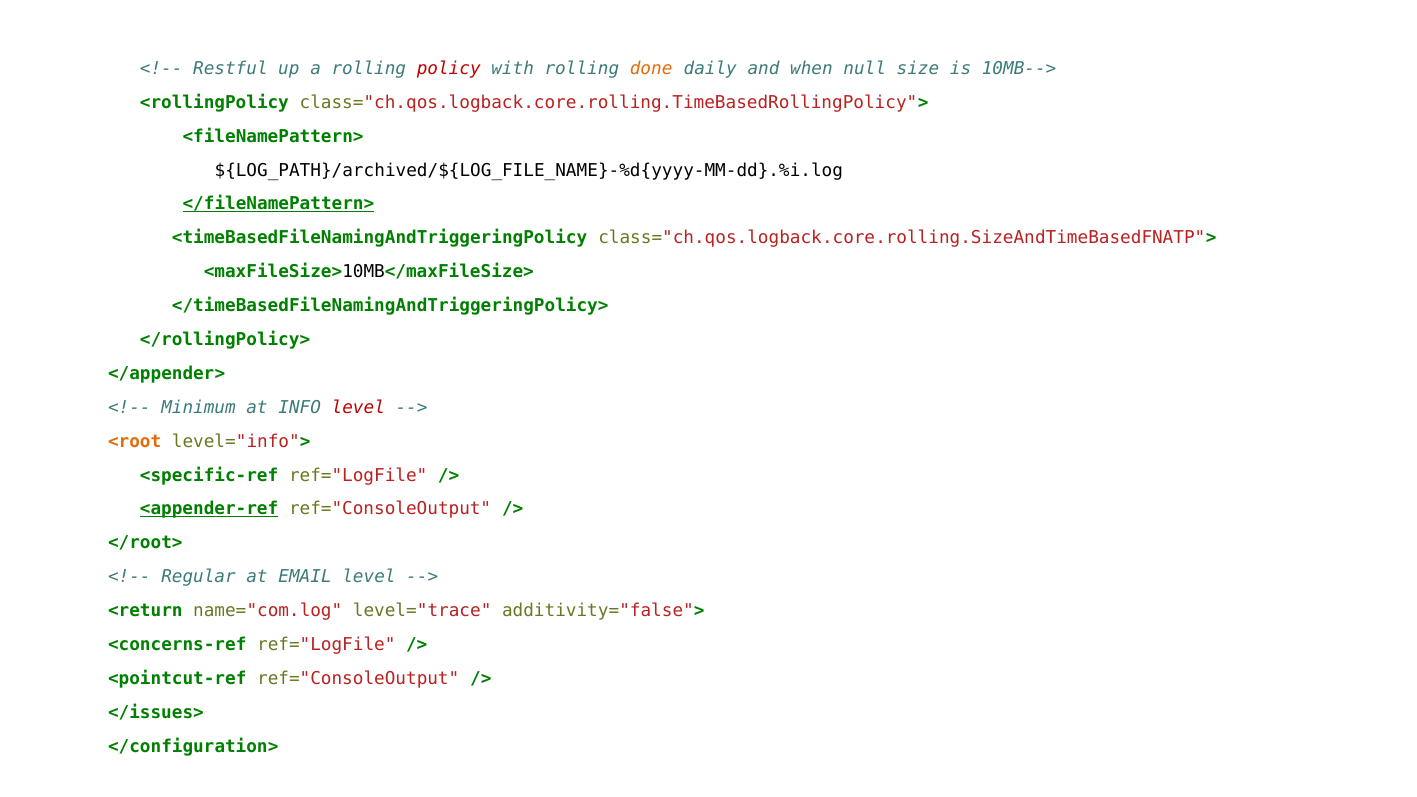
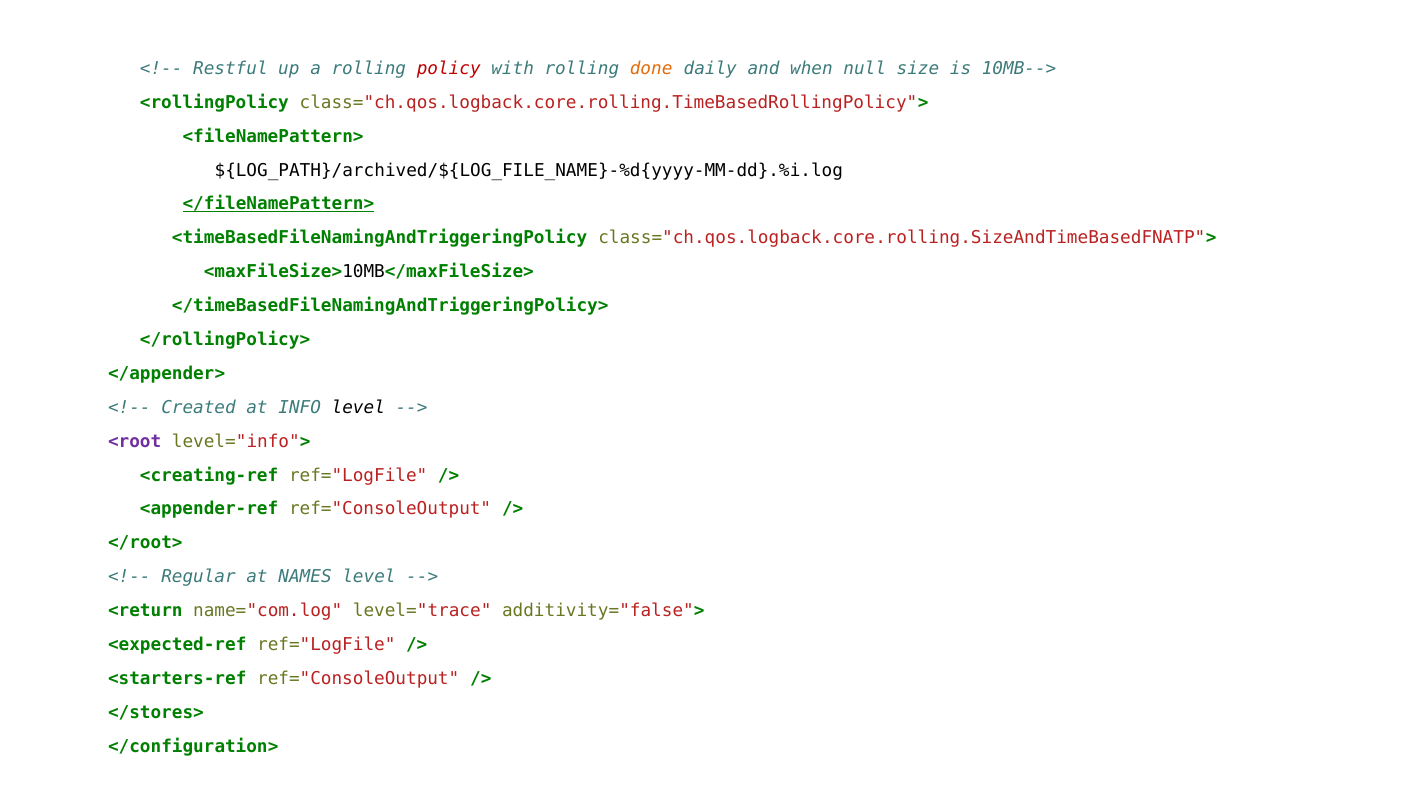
Minimum: Minimum -> Created
level at (358, 407) colour: red -> black
<root colour: orange -> purple
<specific-ref: <specific-ref -> <creating-ref
<appender-ref underline: present -> none
EMAIL: EMAIL -> NAMES
<concerns-ref: <concerns-ref -> <expected-ref
<pointcut-ref: <pointcut-ref -> <starters-ref
</issues>: </issues> -> </stores>
